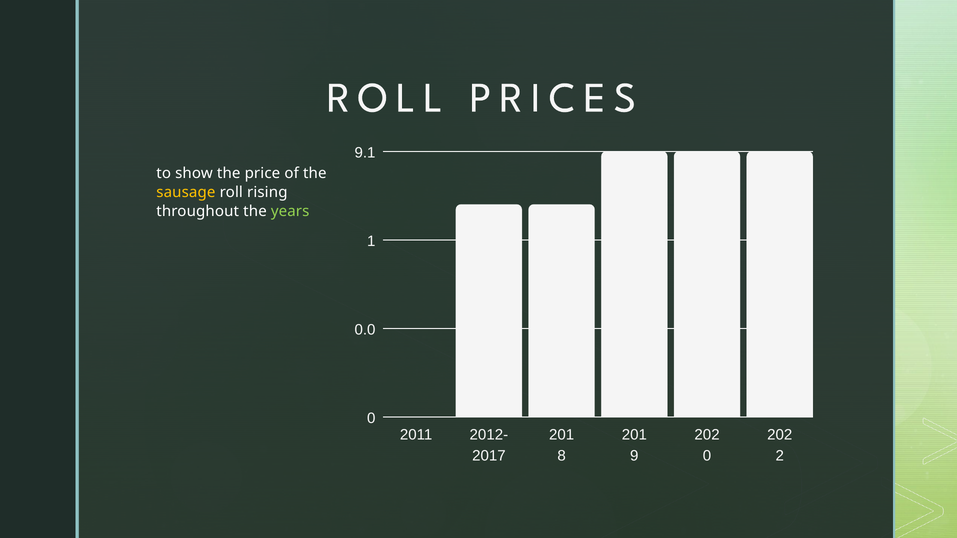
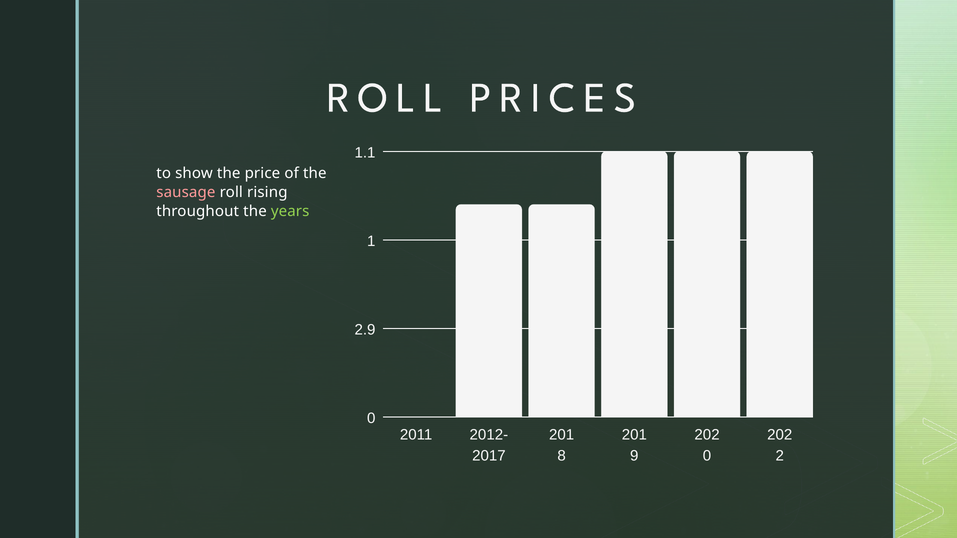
9.1: 9.1 -> 1.1
sausage colour: yellow -> pink
0.0: 0.0 -> 2.9
